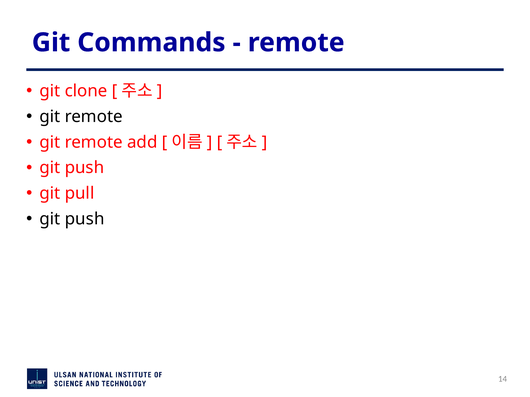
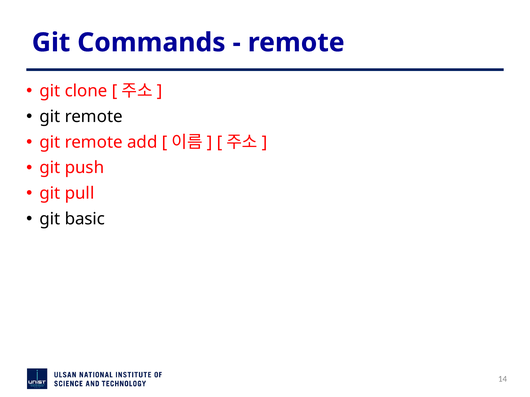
push at (85, 219): push -> basic
